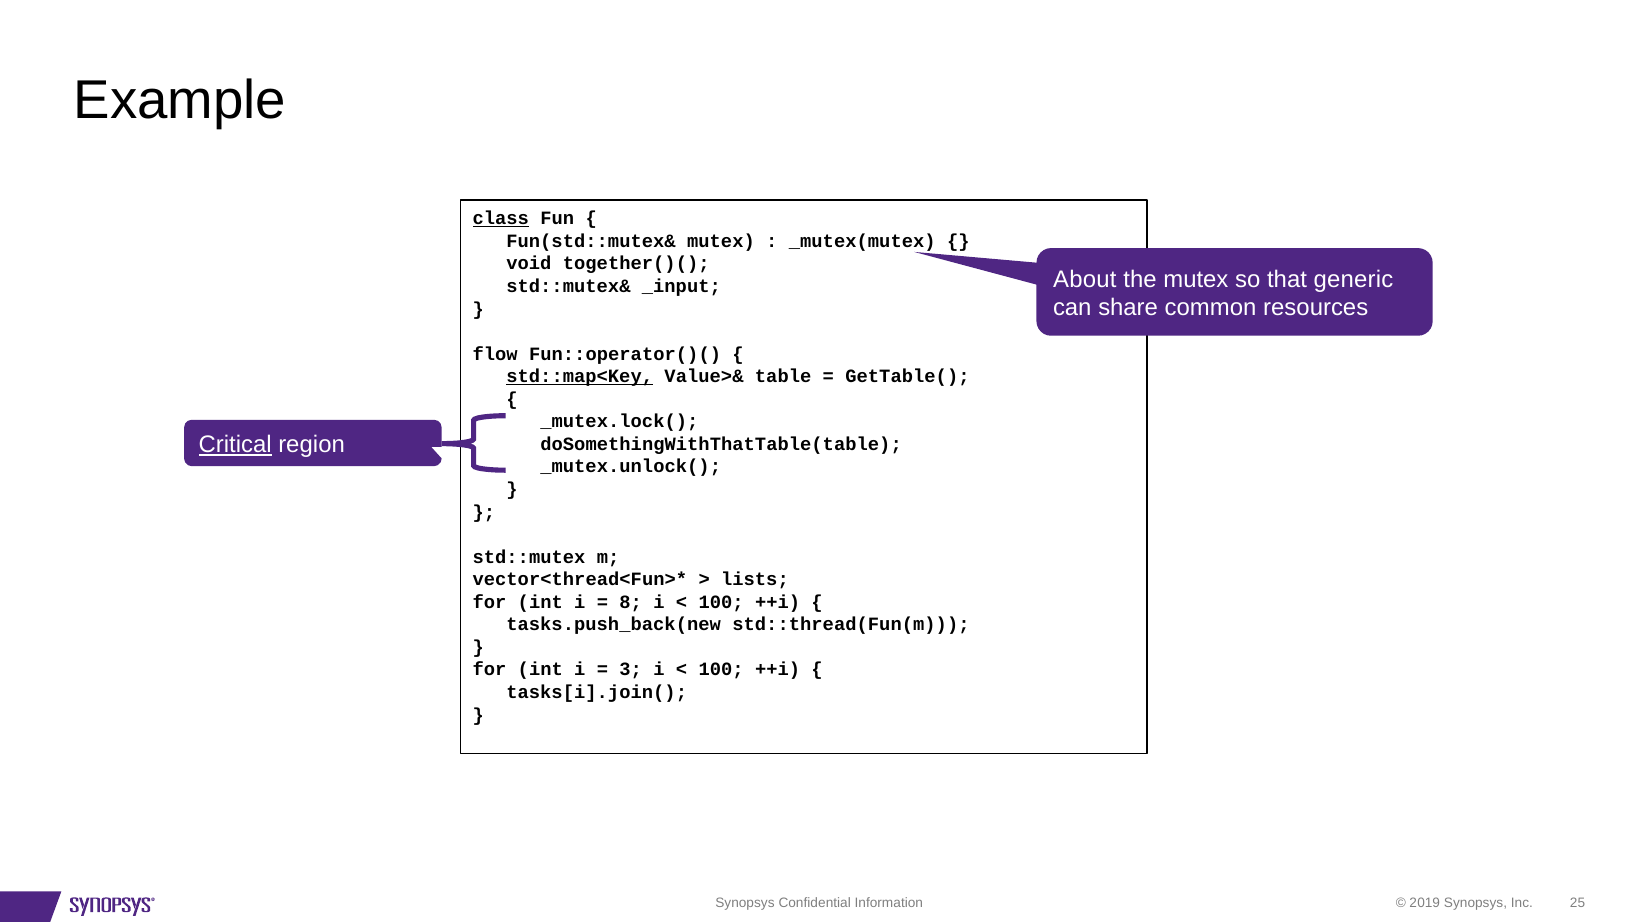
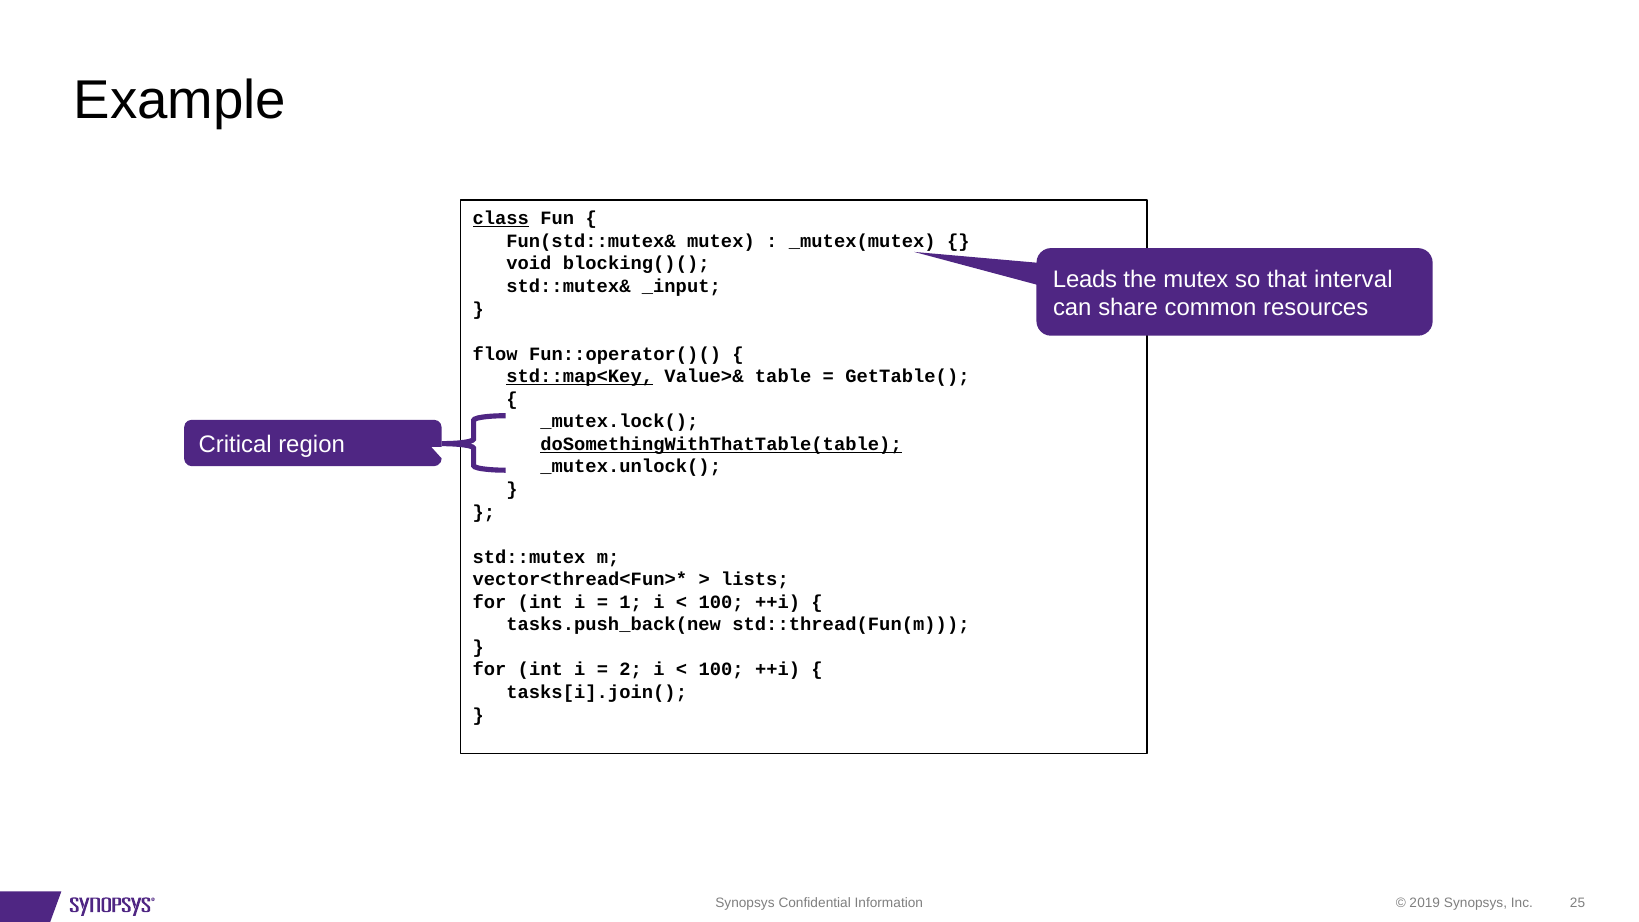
together()(: together()( -> blocking()(
About: About -> Leads
generic: generic -> interval
Critical underline: present -> none
doSomethingWithThatTable(table underline: none -> present
8: 8 -> 1
3: 3 -> 2
